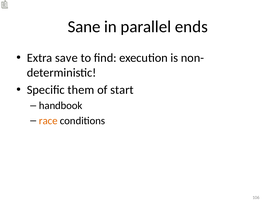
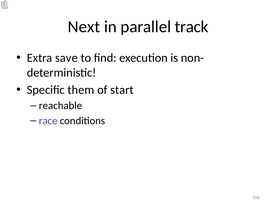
Sane: Sane -> Next
ends: ends -> track
handbook: handbook -> reachable
race colour: orange -> purple
